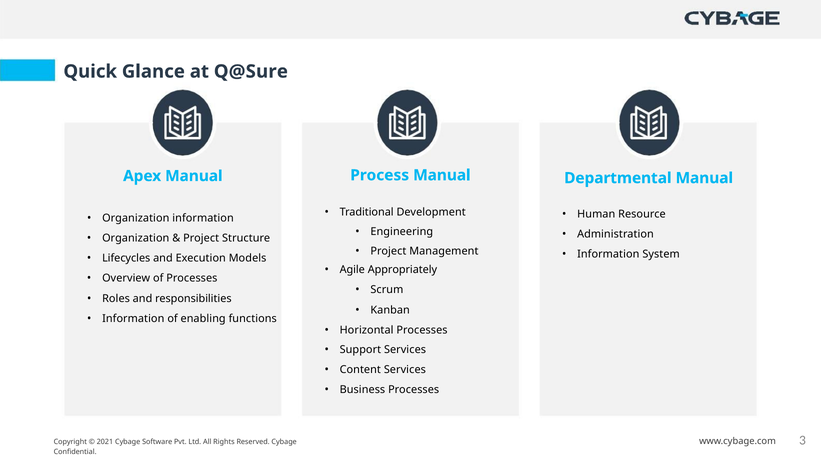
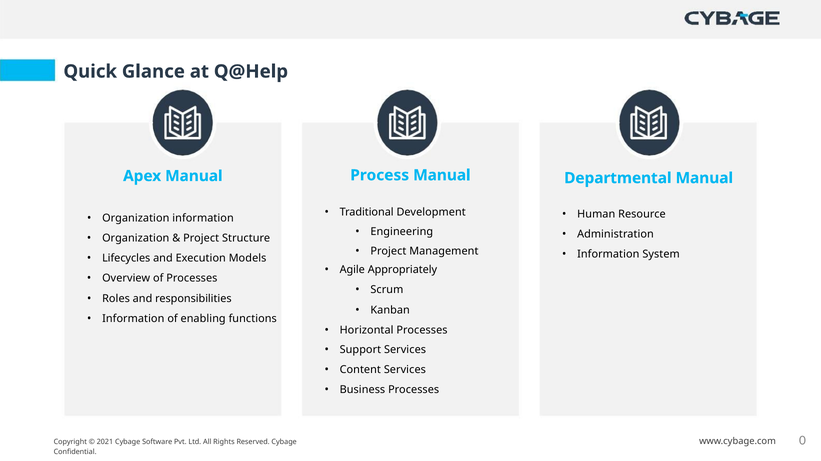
Q@Sure: Q@Sure -> Q@Help
3: 3 -> 0
